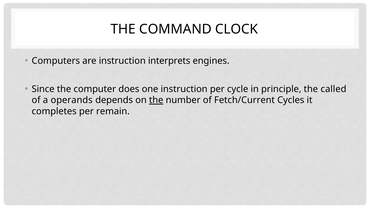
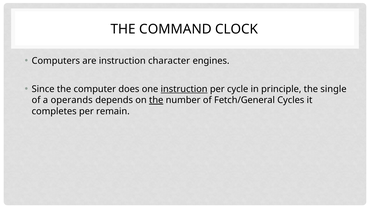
interprets: interprets -> character
instruction at (184, 89) underline: none -> present
called: called -> single
Fetch/Current: Fetch/Current -> Fetch/General
